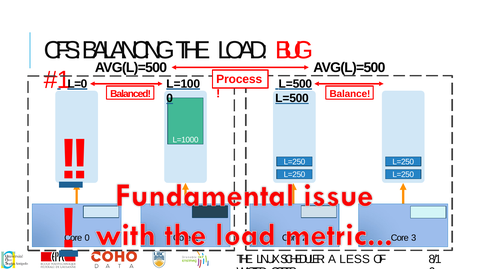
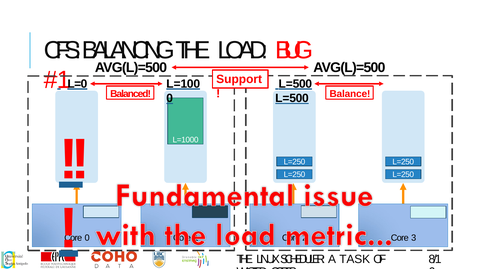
Process: Process -> Support
LESS: LESS -> TASK
